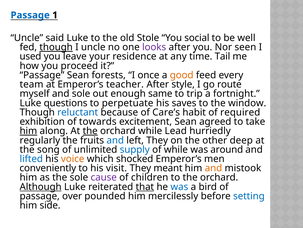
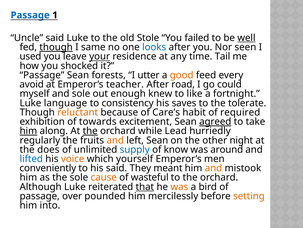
social: social -> failed
well underline: none -> present
I uncle: uncle -> same
looks colour: purple -> blue
your underline: none -> present
proceed: proceed -> shocked
once: once -> utter
team: team -> avoid
style: style -> road
route: route -> could
same: same -> knew
trip: trip -> like
questions: questions -> language
perpetuate: perpetuate -> consistency
window: window -> tolerate
reluctant colour: blue -> orange
agreed underline: none -> present
and at (115, 140) colour: blue -> orange
left They: They -> Sean
deep: deep -> night
song: song -> does
of while: while -> know
shocked: shocked -> yourself
his visit: visit -> said
cause colour: purple -> orange
children: children -> wasteful
Although underline: present -> none
was at (179, 186) colour: blue -> orange
setting colour: blue -> orange
side: side -> into
